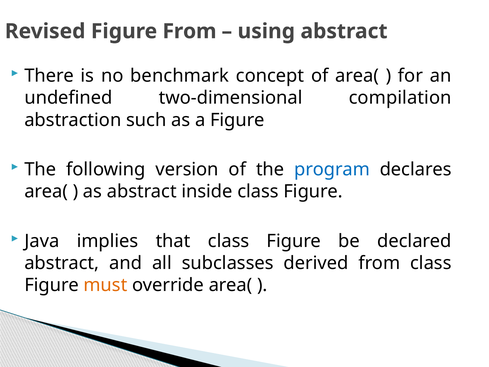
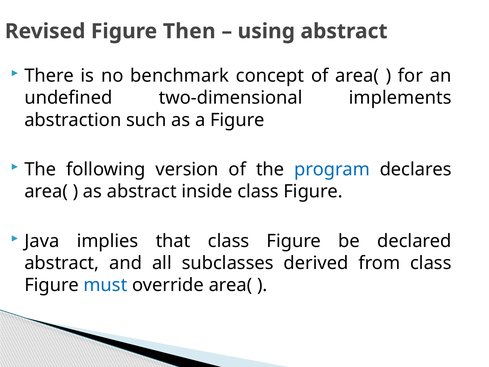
Figure From: From -> Then
compilation: compilation -> implements
must colour: orange -> blue
